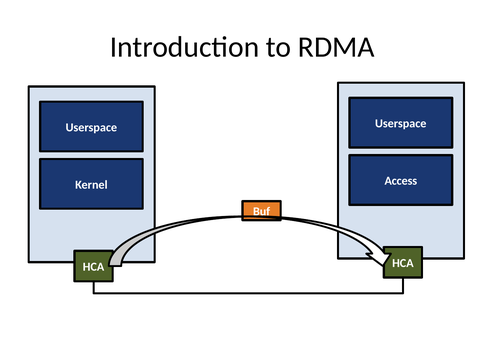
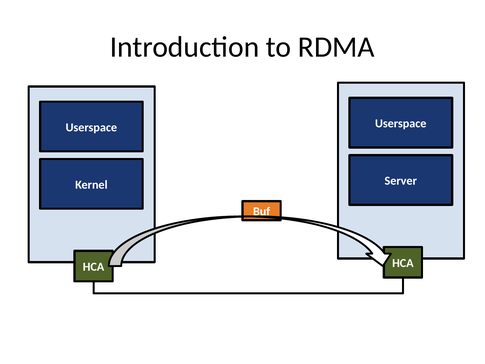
Access: Access -> Server
